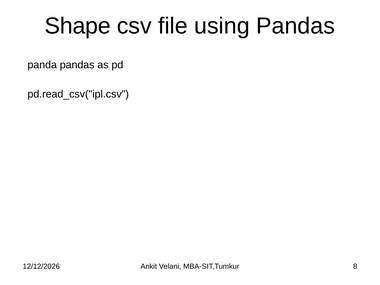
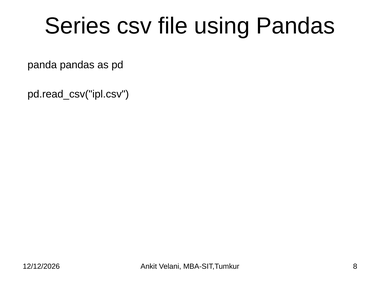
Shape: Shape -> Series
